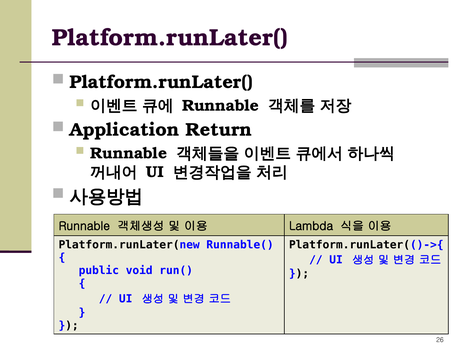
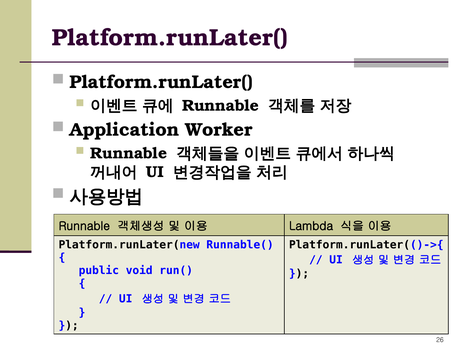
Return: Return -> Worker
